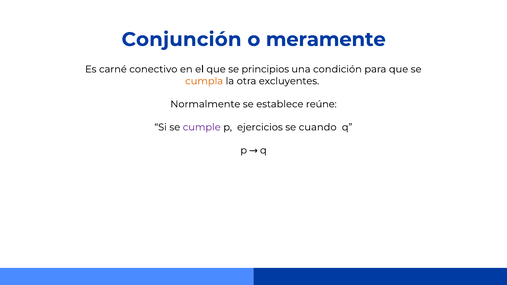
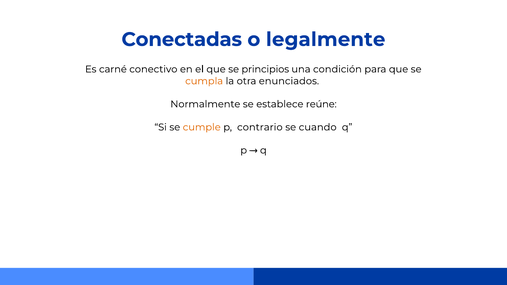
Conjunción: Conjunción -> Conectadas
meramente: meramente -> legalmente
excluyentes: excluyentes -> enunciados
cumple colour: purple -> orange
ejercicios: ejercicios -> contrario
